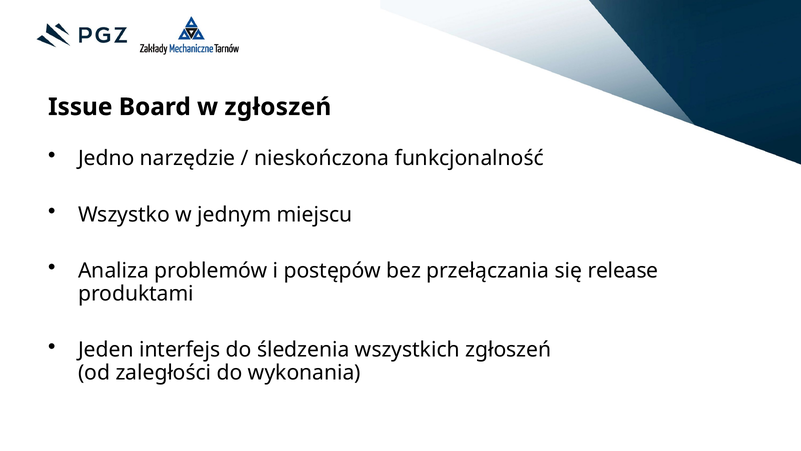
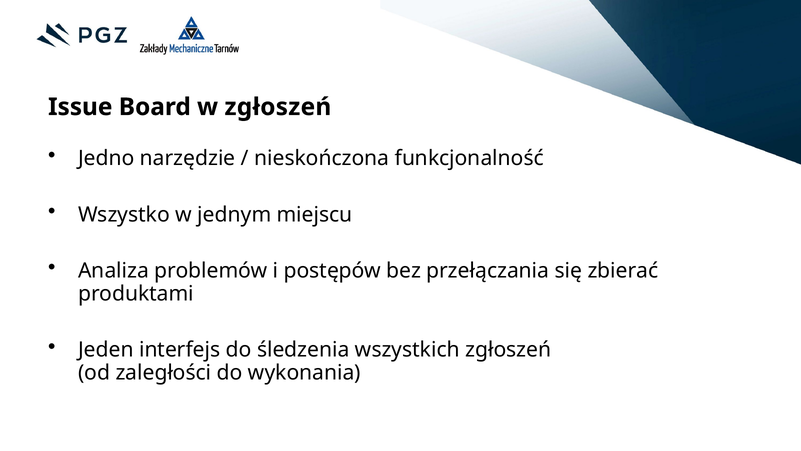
release: release -> zbierać
